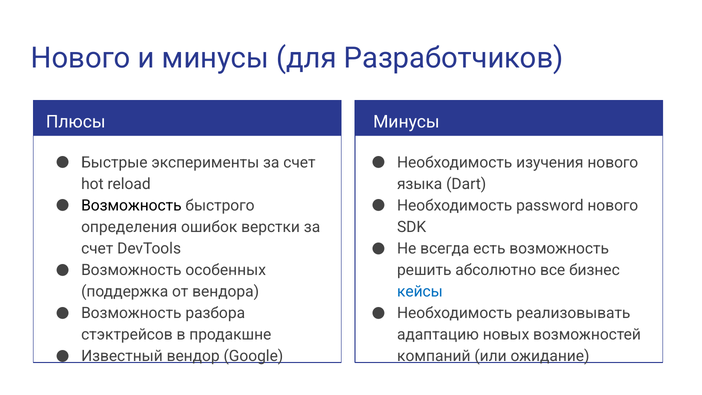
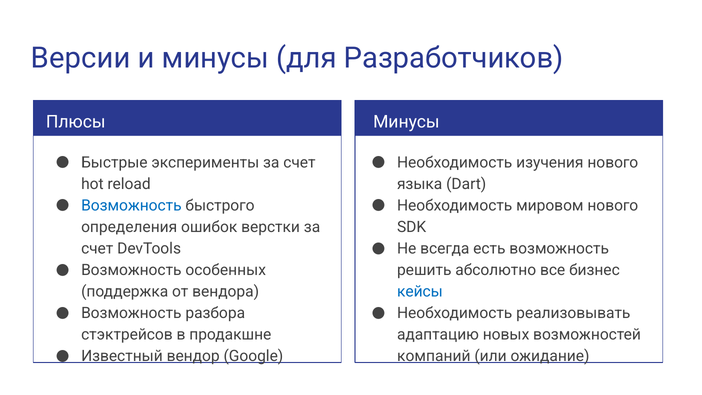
Нового at (81, 58): Нового -> Версии
Возможность at (131, 205) colour: black -> blue
password: password -> мировом
